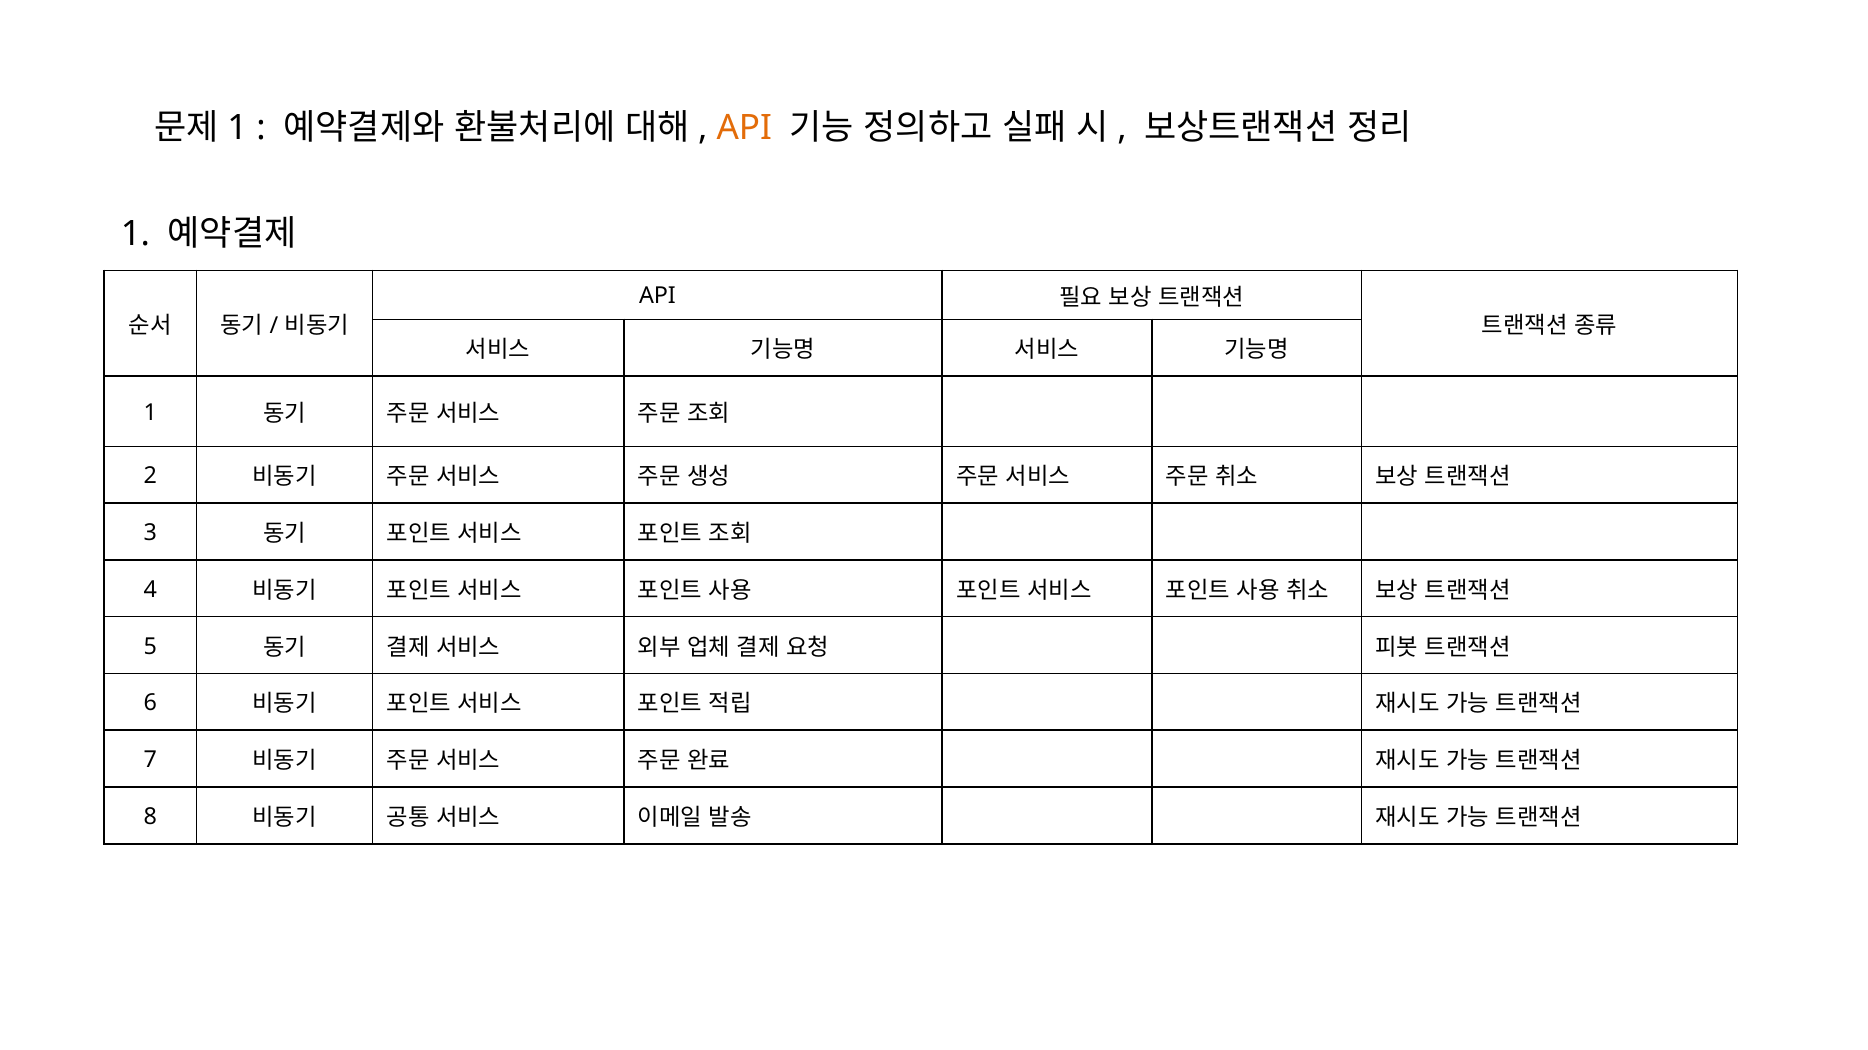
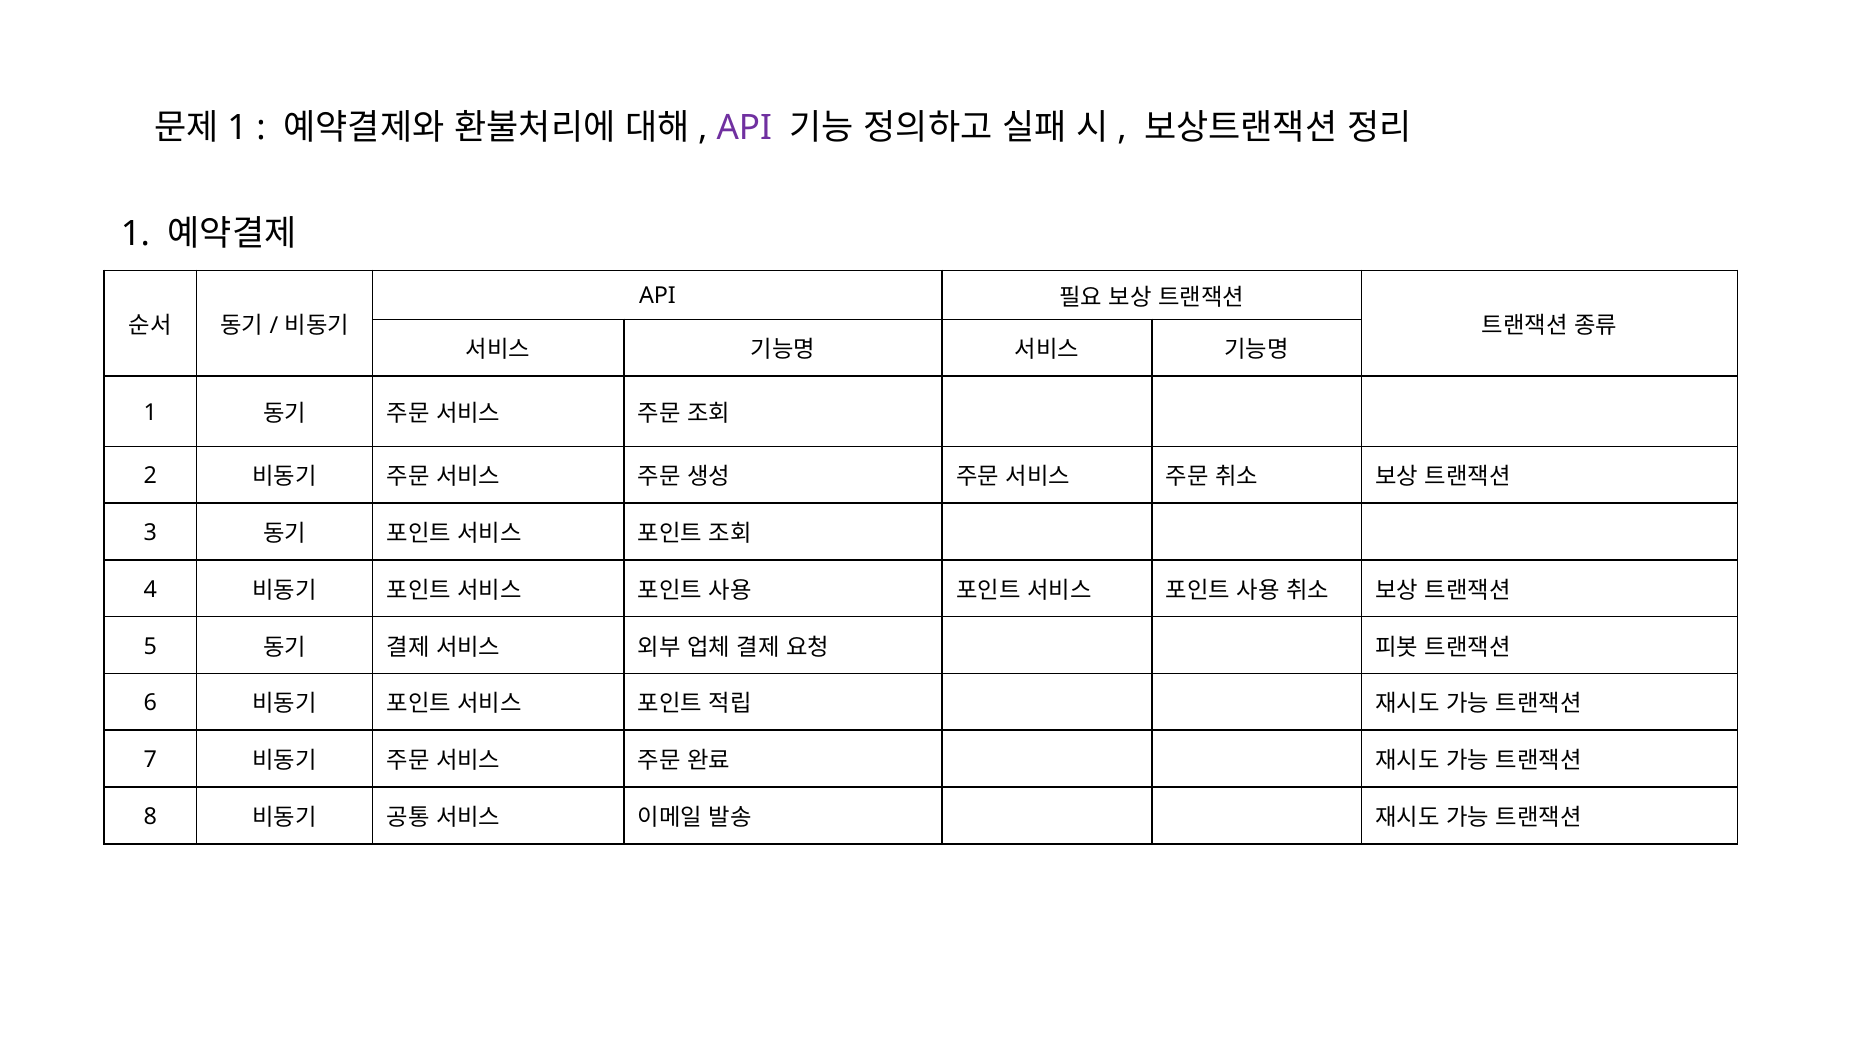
API at (744, 128) colour: orange -> purple
